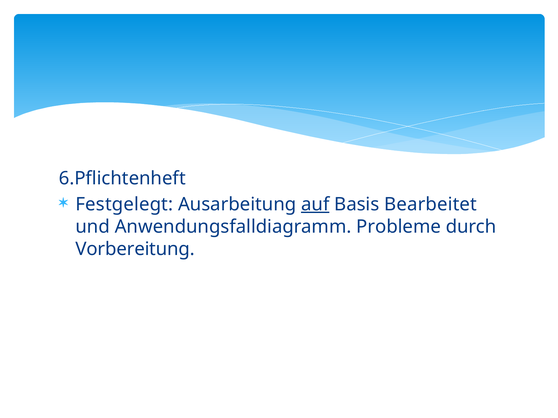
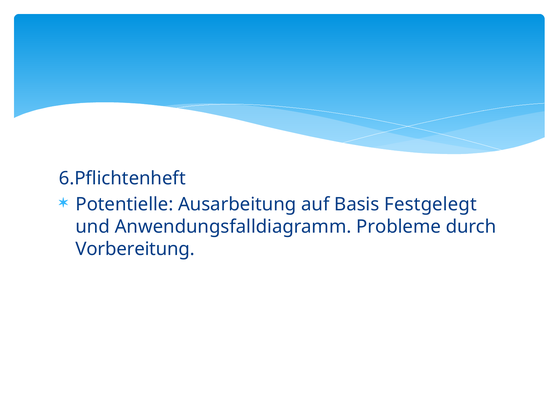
Festgelegt: Festgelegt -> Potentielle
auf underline: present -> none
Bearbeitet: Bearbeitet -> Festgelegt
